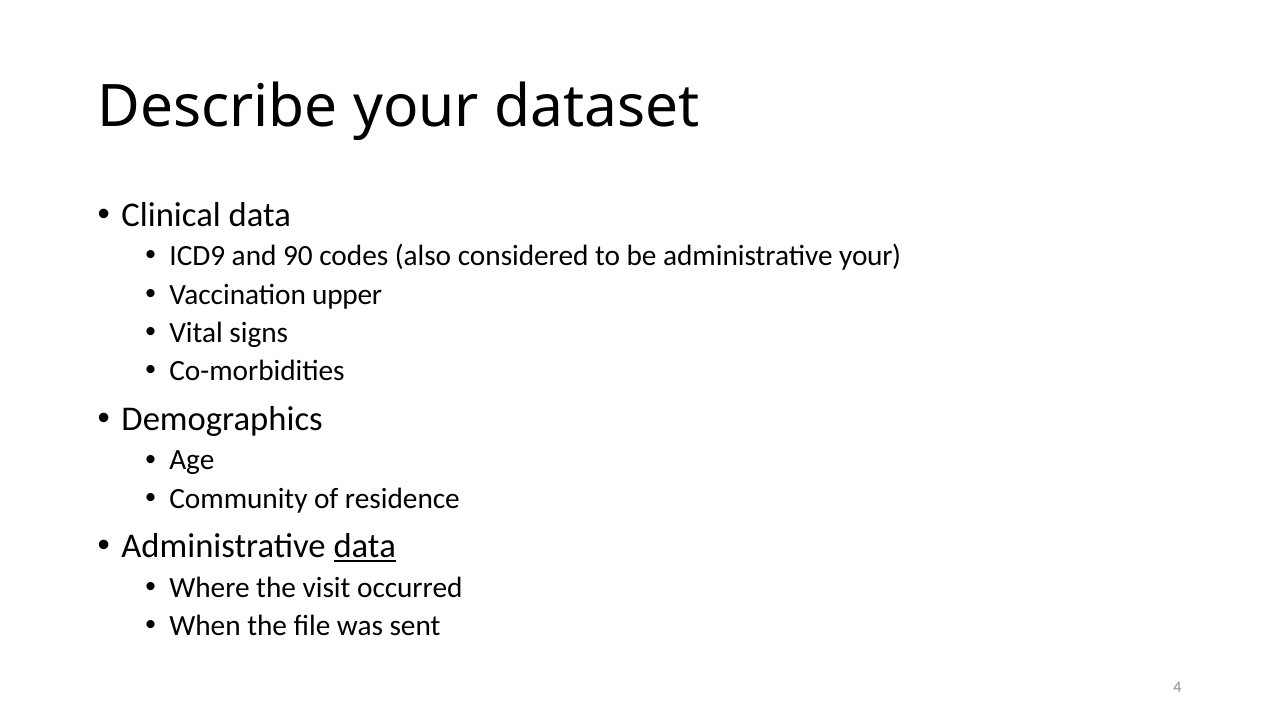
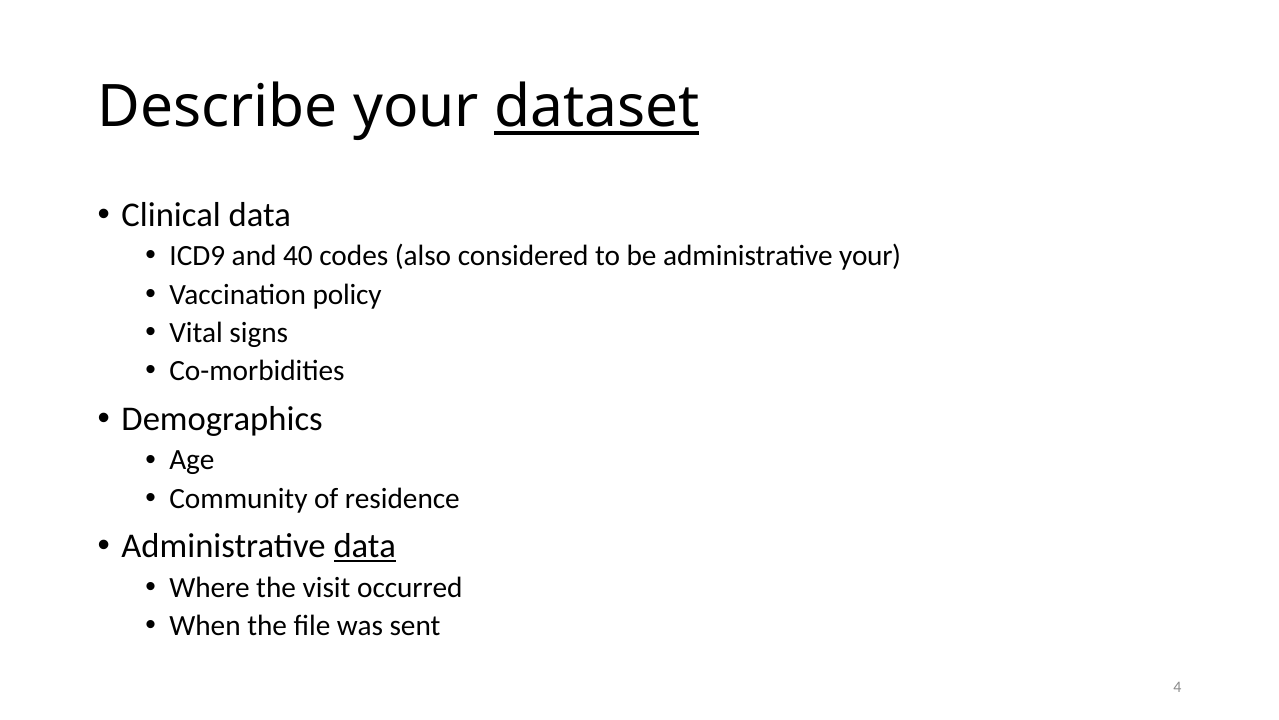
dataset underline: none -> present
90: 90 -> 40
upper: upper -> policy
